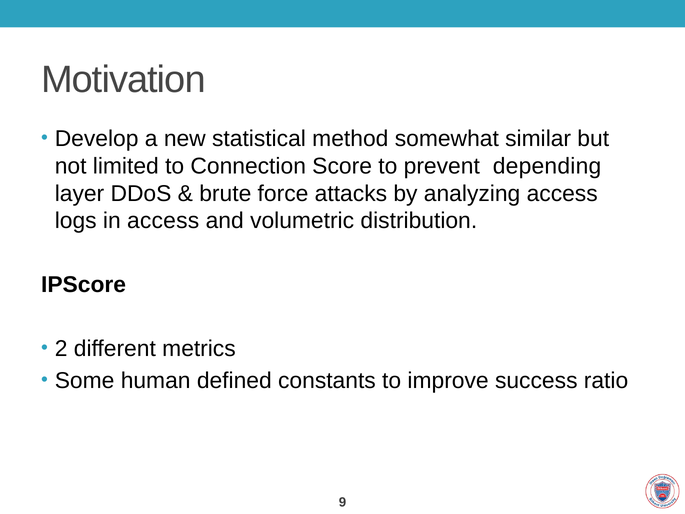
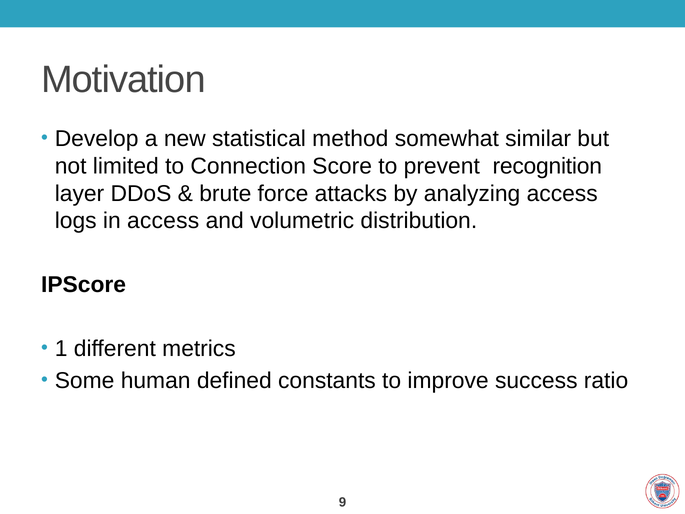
depending: depending -> recognition
2: 2 -> 1
